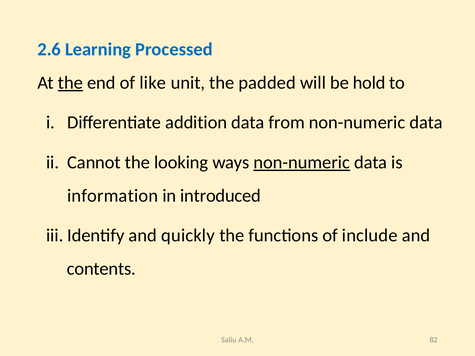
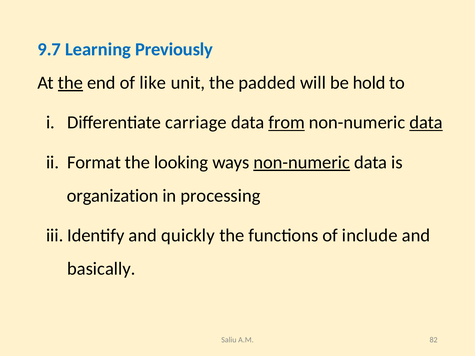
2.6: 2.6 -> 9.7
Processed: Processed -> Previously
addition: addition -> carriage
from underline: none -> present
data at (426, 123) underline: none -> present
Cannot: Cannot -> Format
information: information -> organization
introduced: introduced -> processing
contents: contents -> basically
